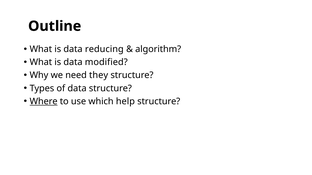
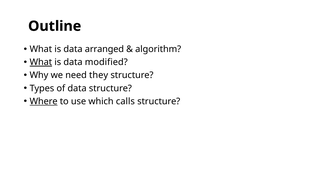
reducing: reducing -> arranged
What at (41, 62) underline: none -> present
help: help -> calls
